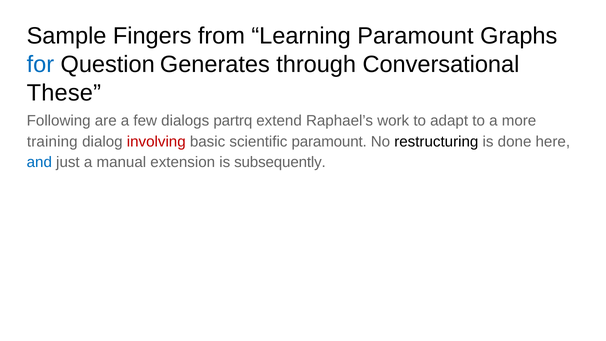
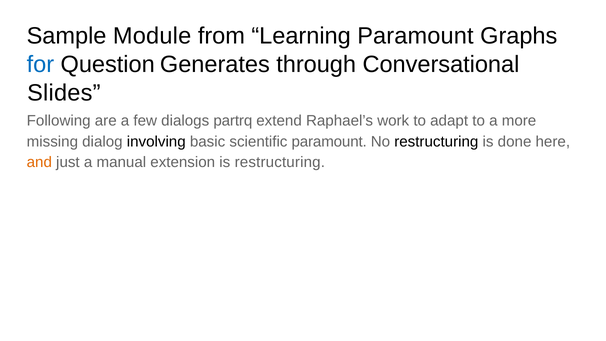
Fingers: Fingers -> Module
These: These -> Slides
training: training -> missing
involving colour: red -> black
and colour: blue -> orange
is subsequently: subsequently -> restructuring
